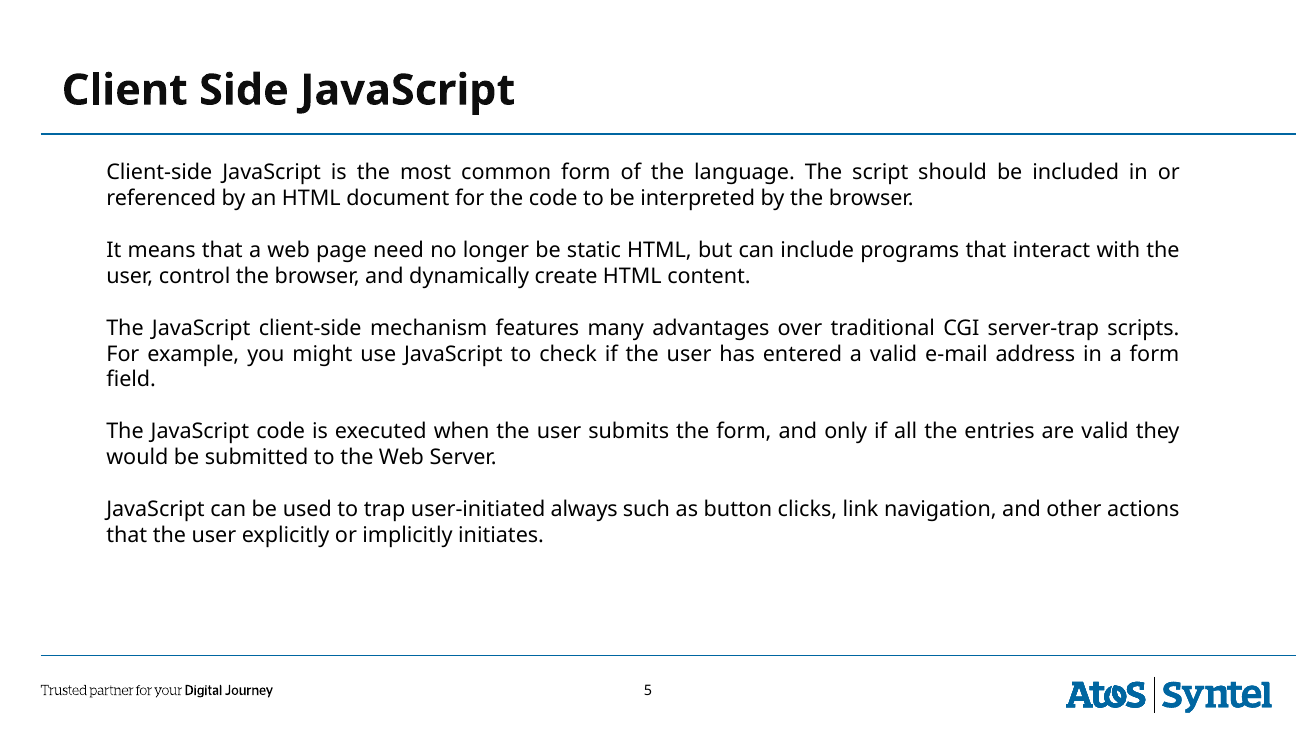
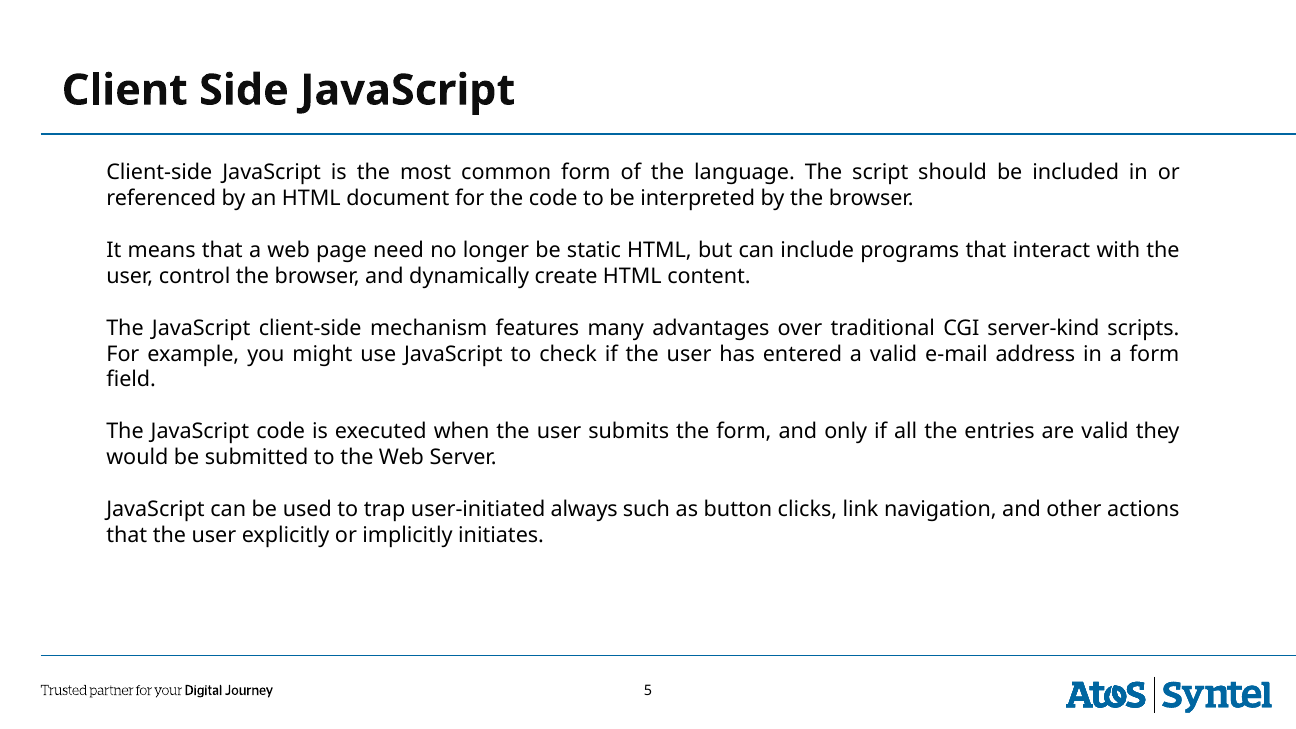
server-trap: server-trap -> server-kind
